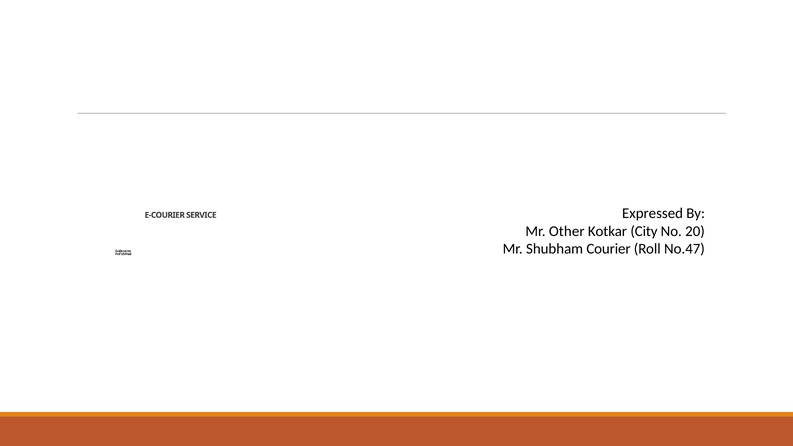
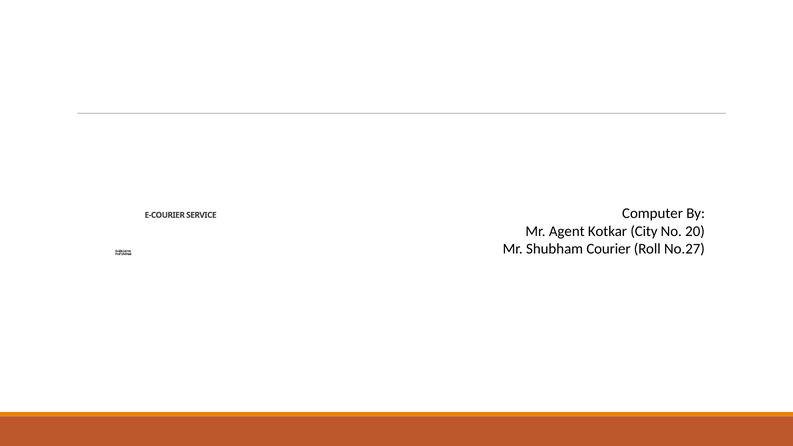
Expressed: Expressed -> Computer
Other: Other -> Agent
No.47: No.47 -> No.27
